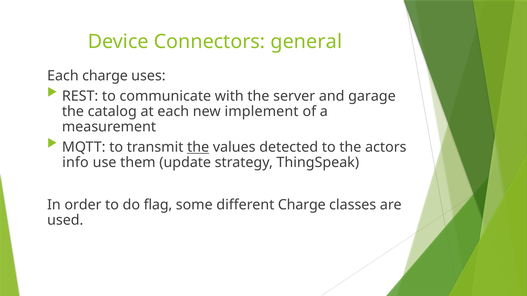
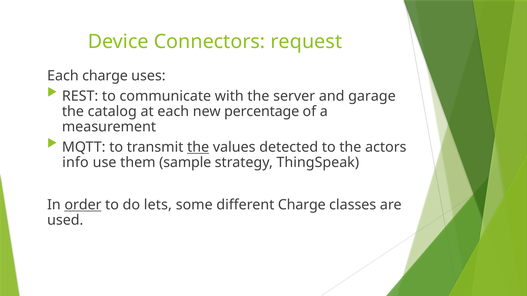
general: general -> request
implement: implement -> percentage
update: update -> sample
order underline: none -> present
flag: flag -> lets
